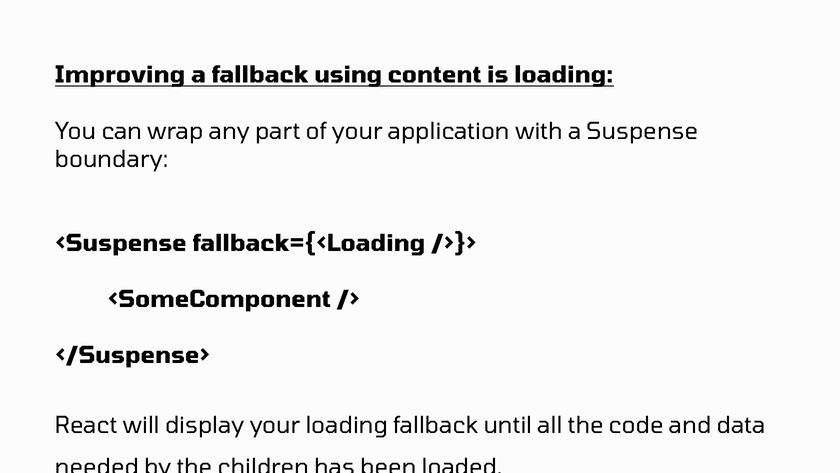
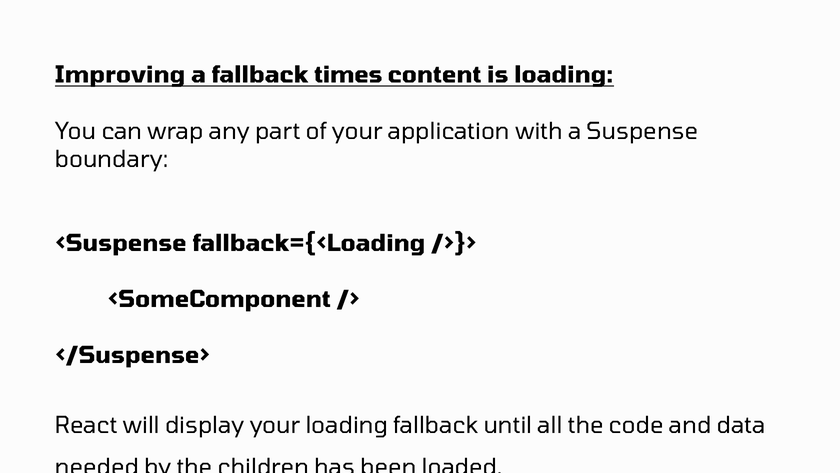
using: using -> times
